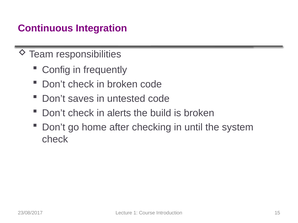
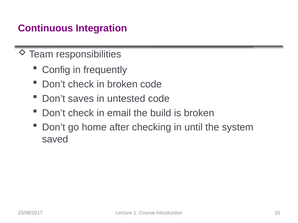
alerts: alerts -> email
check at (55, 140): check -> saved
